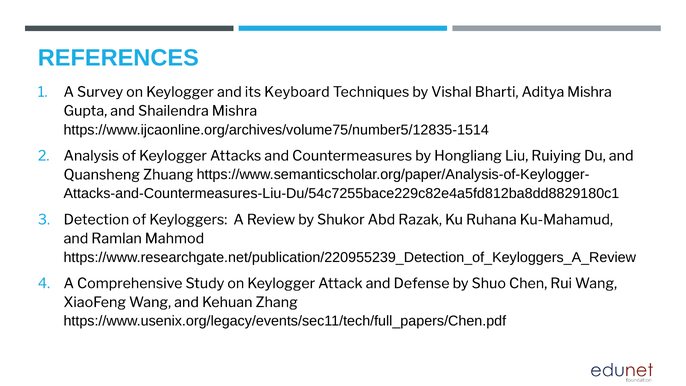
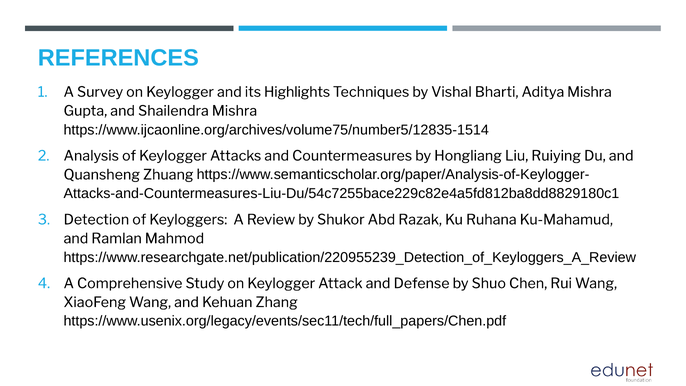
Keyboard: Keyboard -> Highlights
